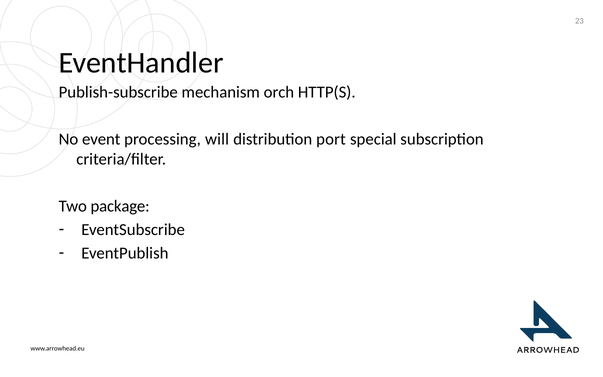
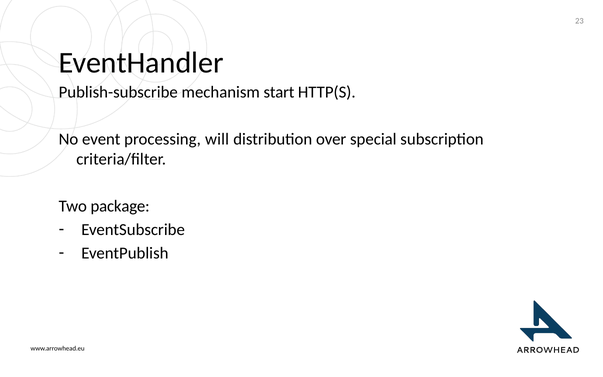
orch: orch -> start
port: port -> over
